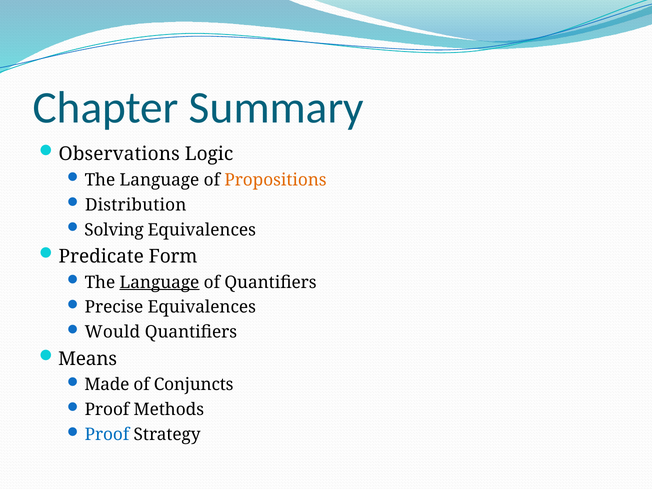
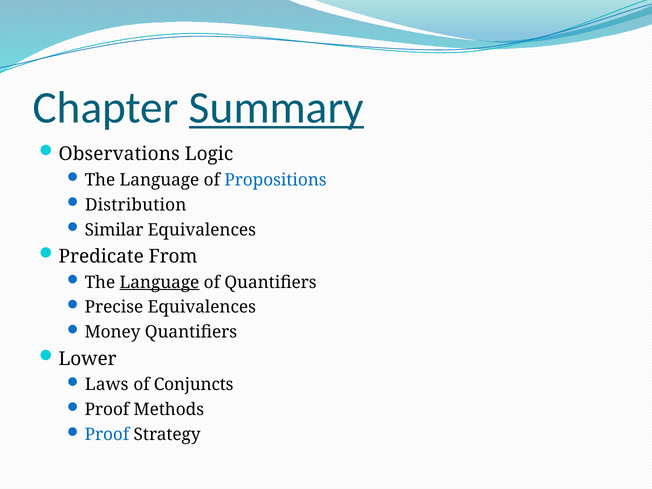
Summary underline: none -> present
Propositions colour: orange -> blue
Solving: Solving -> Similar
Form: Form -> From
Would: Would -> Money
Means: Means -> Lower
Made: Made -> Laws
